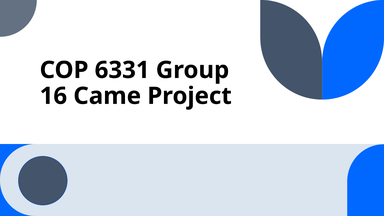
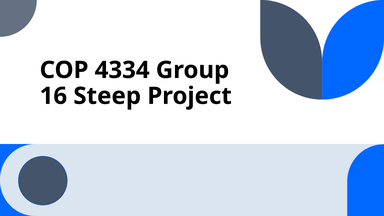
6331: 6331 -> 4334
Came: Came -> Steep
